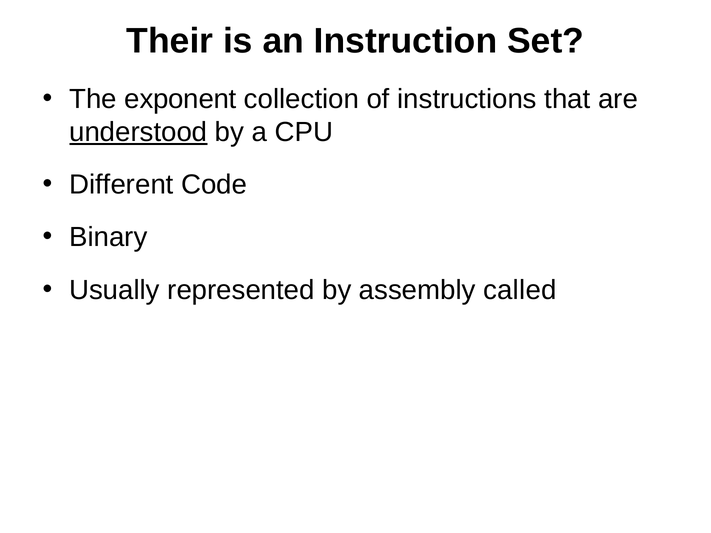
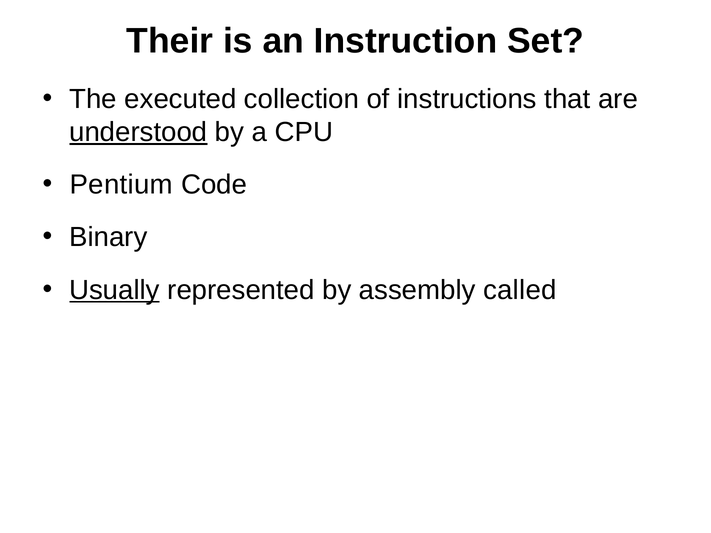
exponent: exponent -> executed
Different: Different -> Pentium
Usually underline: none -> present
